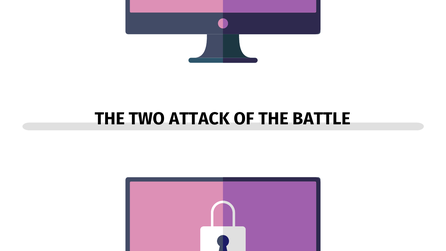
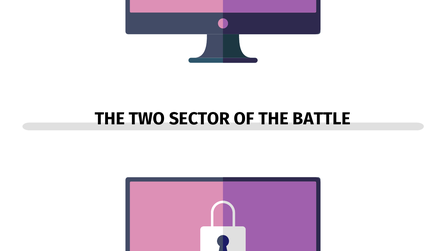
ATTACK: ATTACK -> SECTOR
